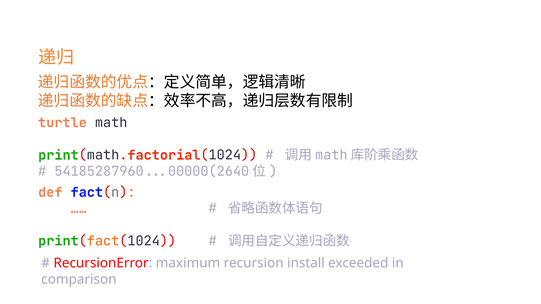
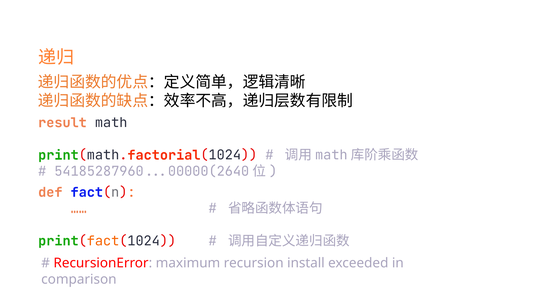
turtle: turtle -> result
